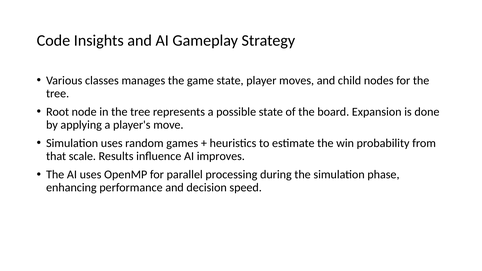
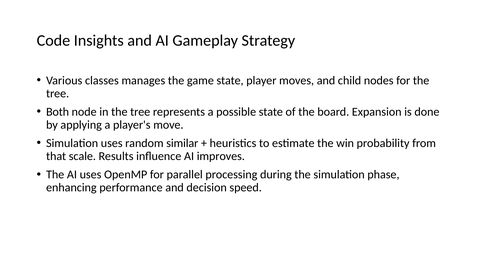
Root: Root -> Both
games: games -> similar
